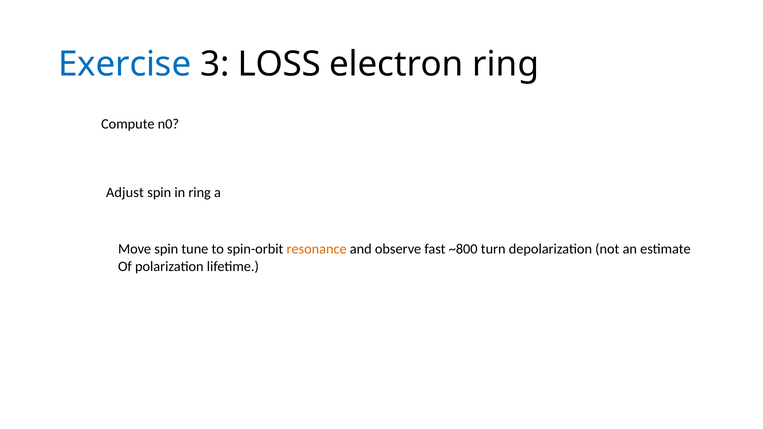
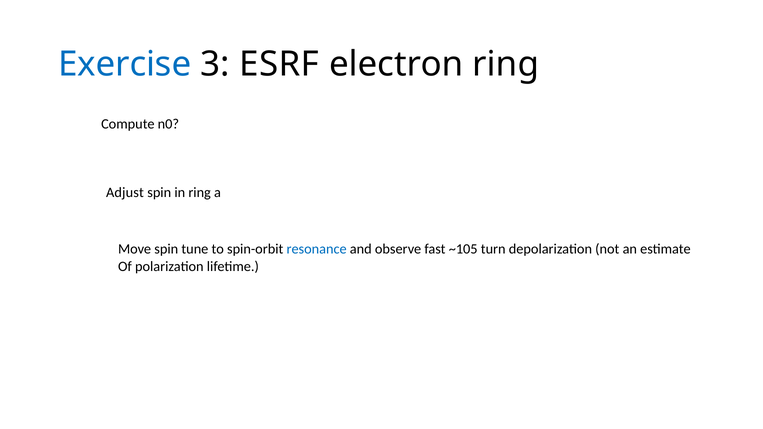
LOSS: LOSS -> ESRF
resonance colour: orange -> blue
~800: ~800 -> ~105
